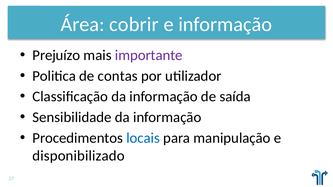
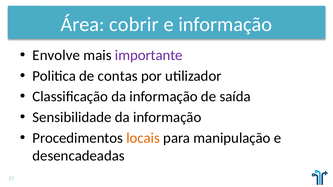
Prejuízo: Prejuízo -> Envolve
locais colour: blue -> orange
disponibilizado: disponibilizado -> desencadeadas
